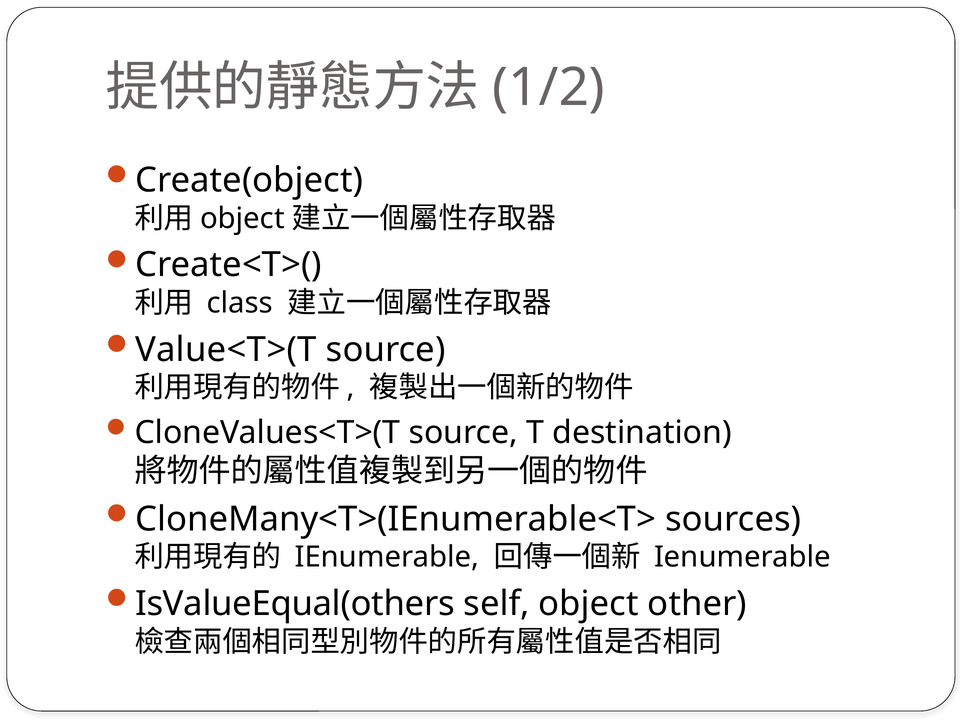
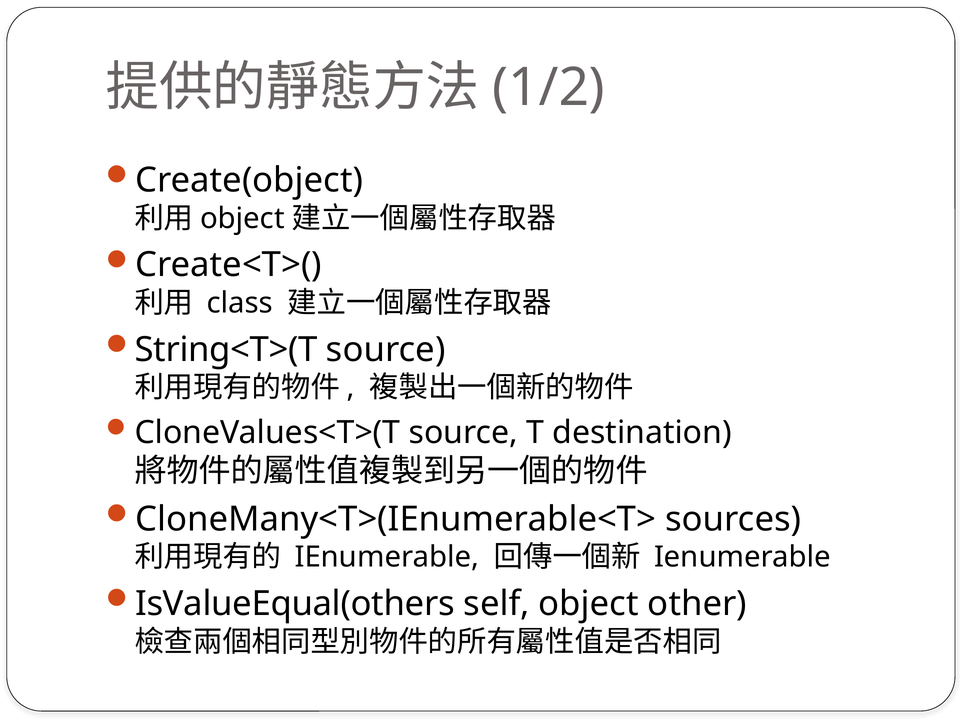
Value<T>(T: Value<T>(T -> String<T>(T
